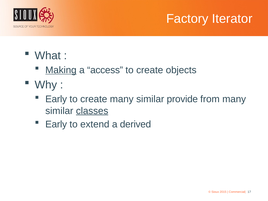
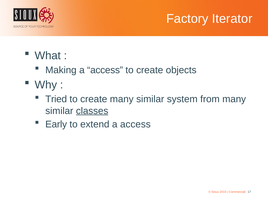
Making underline: present -> none
Early at (56, 99): Early -> Tried
provide: provide -> system
extend a derived: derived -> access
